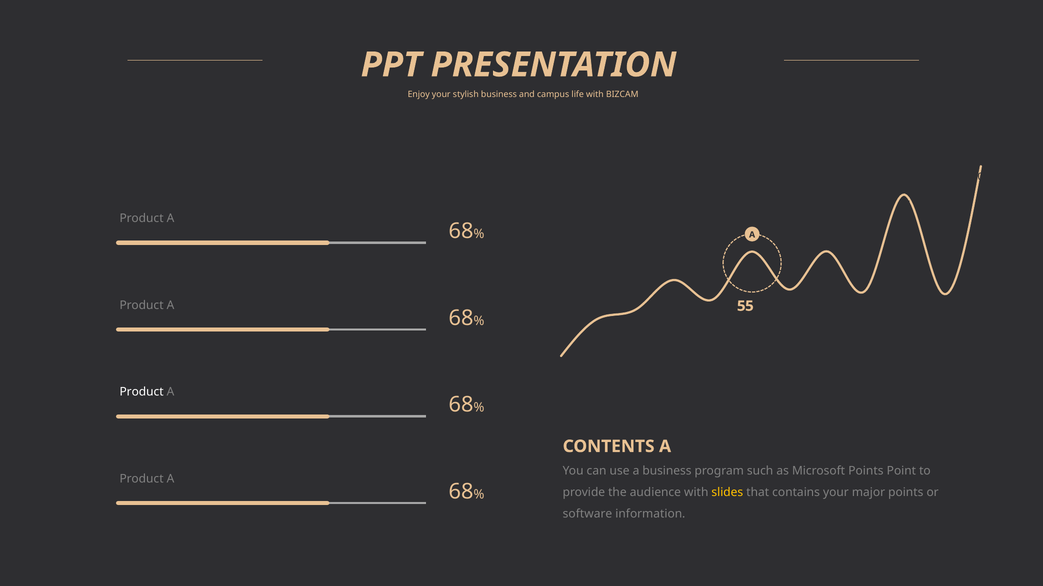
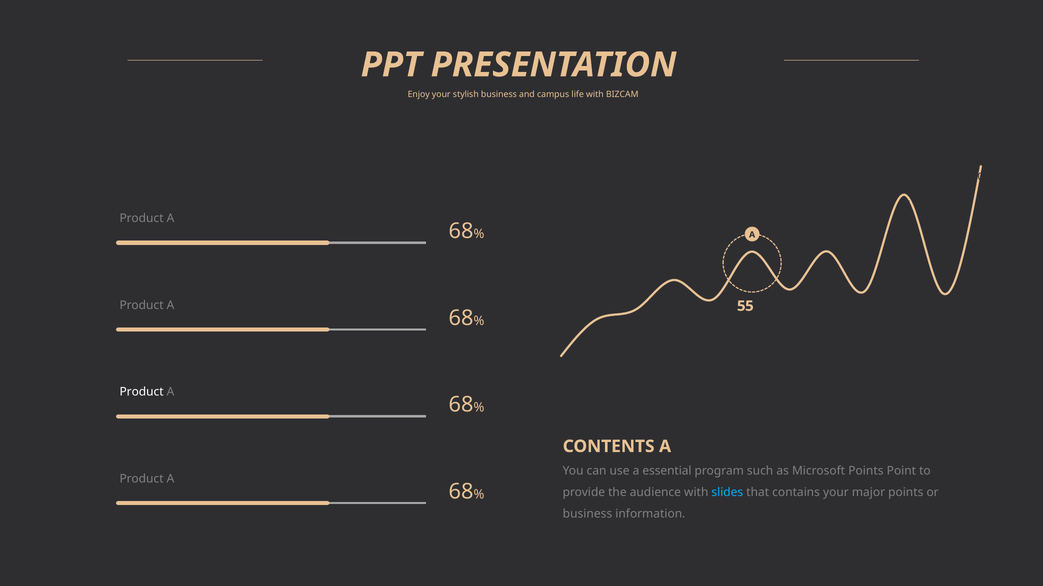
a business: business -> essential
slides colour: yellow -> light blue
software at (587, 514): software -> business
